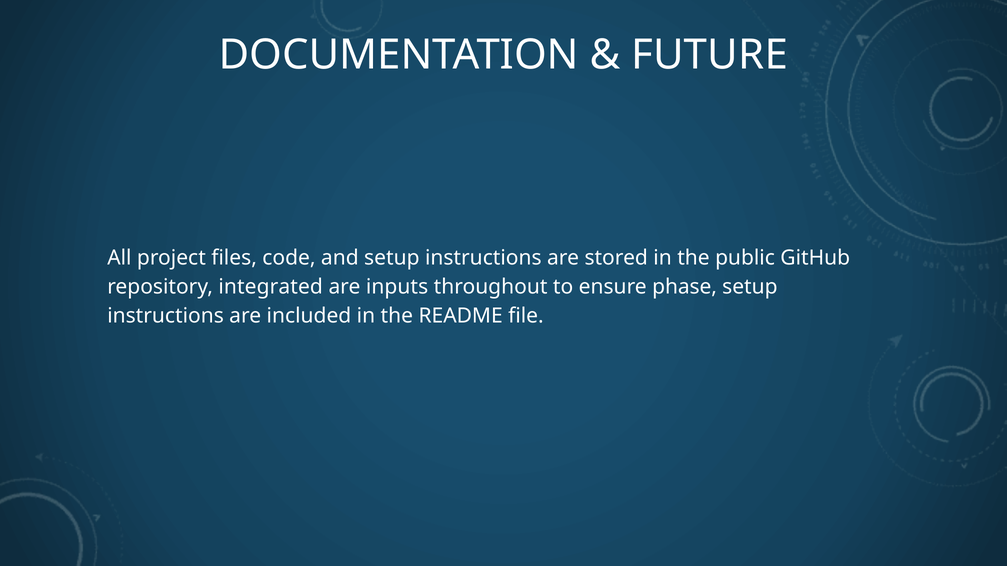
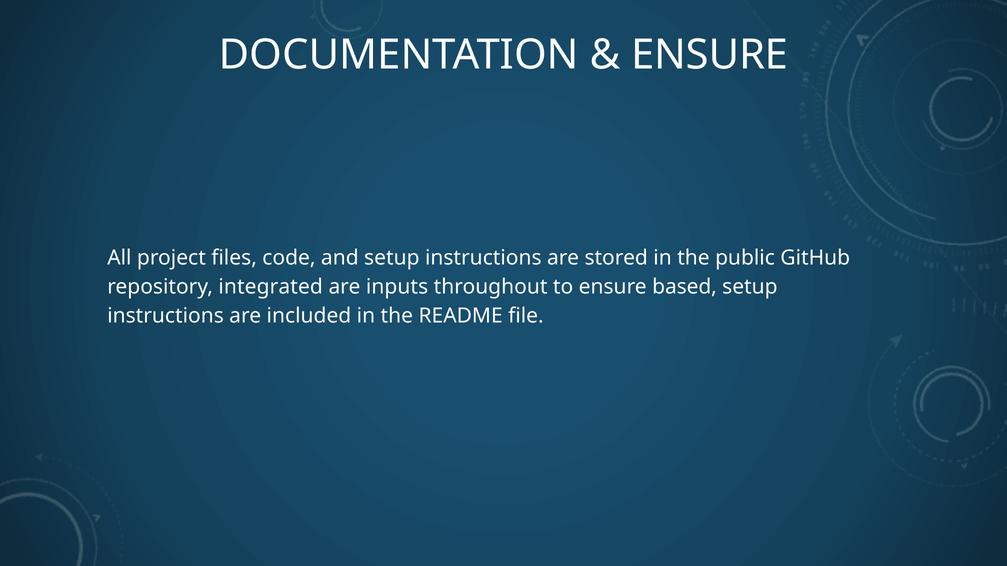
FUTURE at (709, 55): FUTURE -> ENSURE
phase: phase -> based
